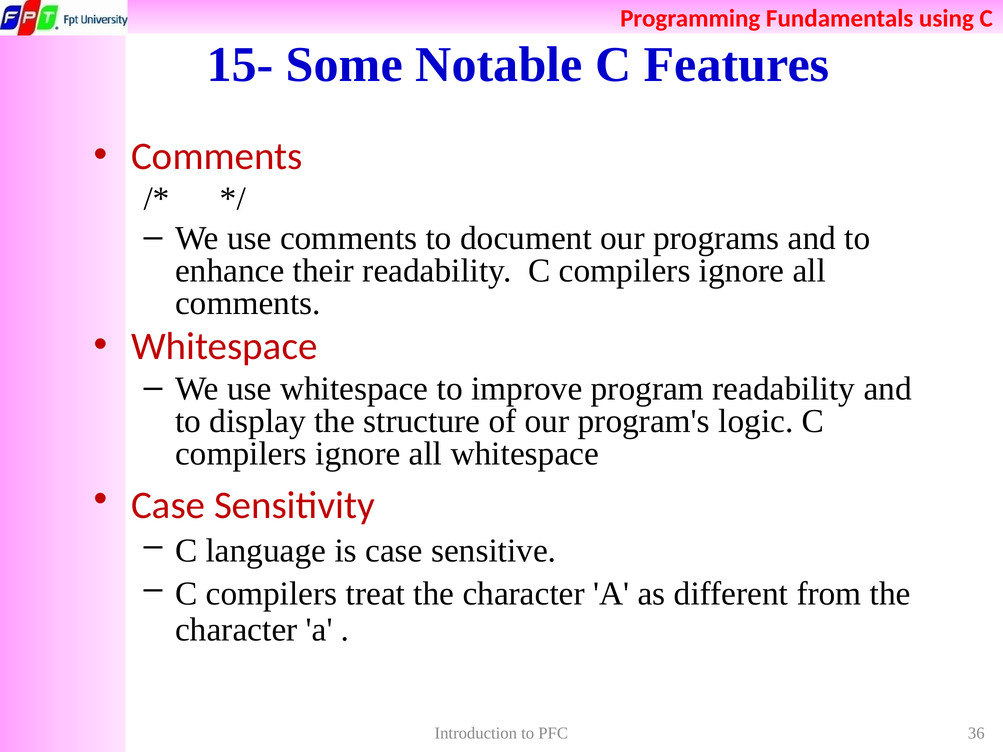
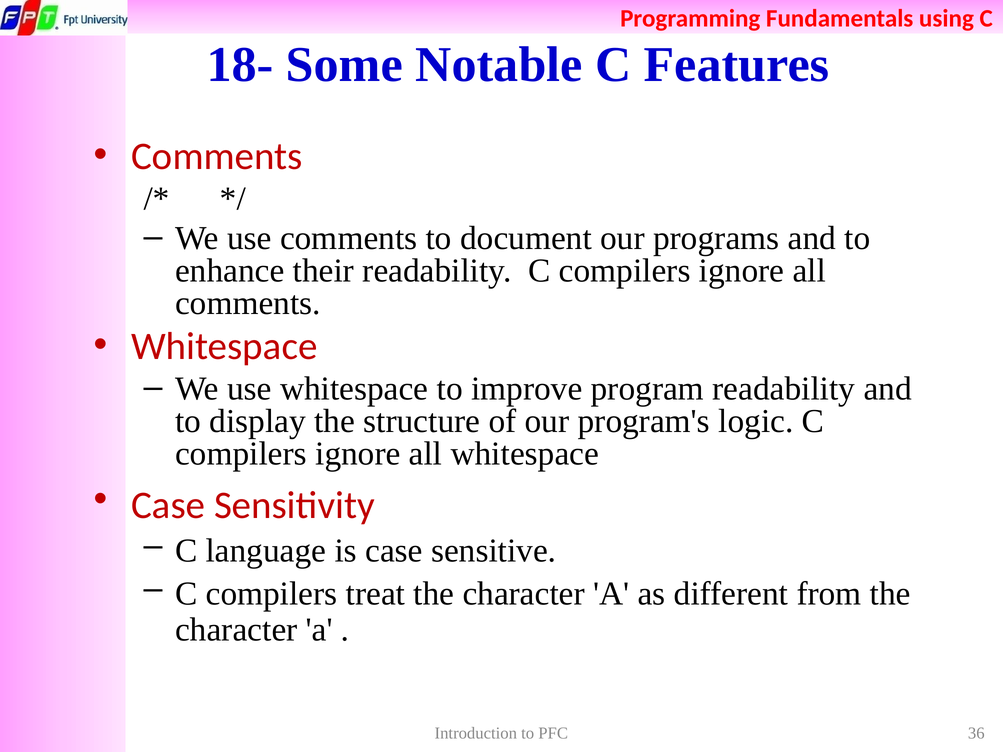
15-: 15- -> 18-
